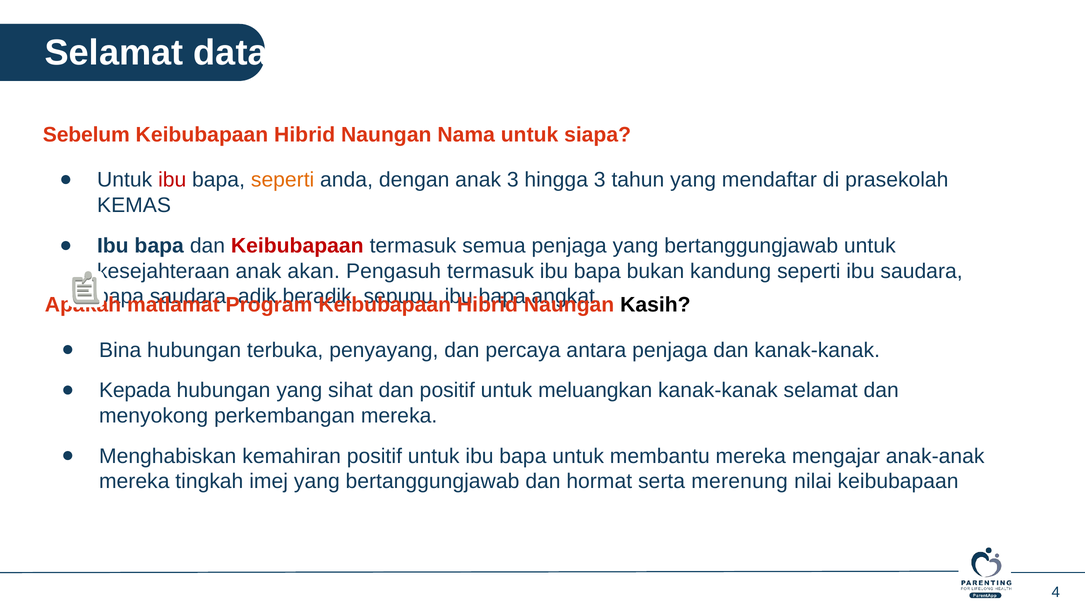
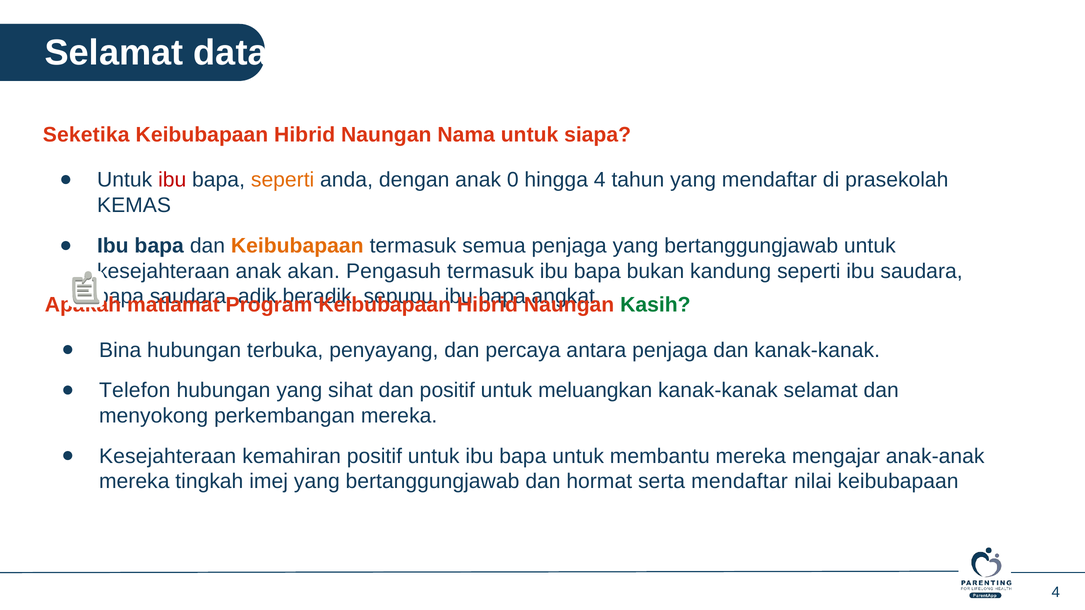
Sebelum: Sebelum -> Seketika
anak 3: 3 -> 0
hingga 3: 3 -> 4
Keibubapaan at (297, 246) colour: red -> orange
Kasih colour: black -> green
Kepada: Kepada -> Telefon
Menghabiskan at (168, 456): Menghabiskan -> Kesejahteraan
serta merenung: merenung -> mendaftar
